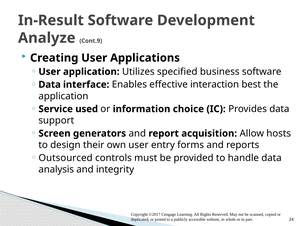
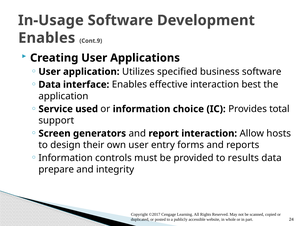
In-Result: In-Result -> In-Usage
Analyze at (47, 38): Analyze -> Enables
Provides data: data -> total
report acquisition: acquisition -> interaction
Outsourced at (66, 158): Outsourced -> Information
handle: handle -> results
analysis: analysis -> prepare
